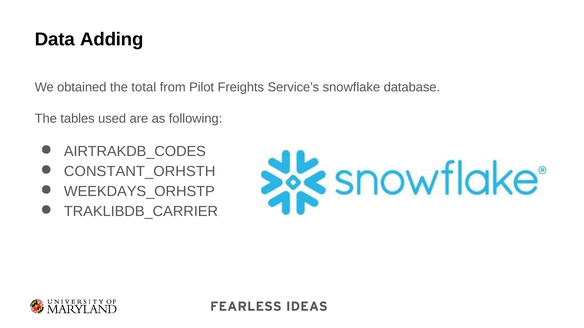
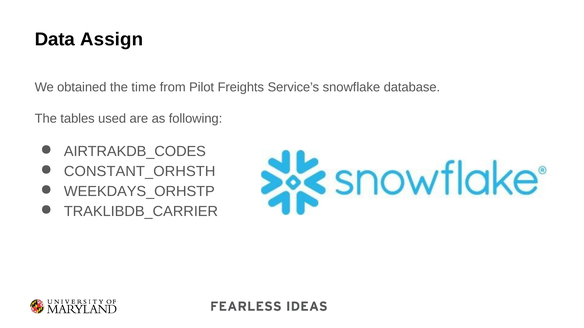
Adding: Adding -> Assign
total: total -> time
